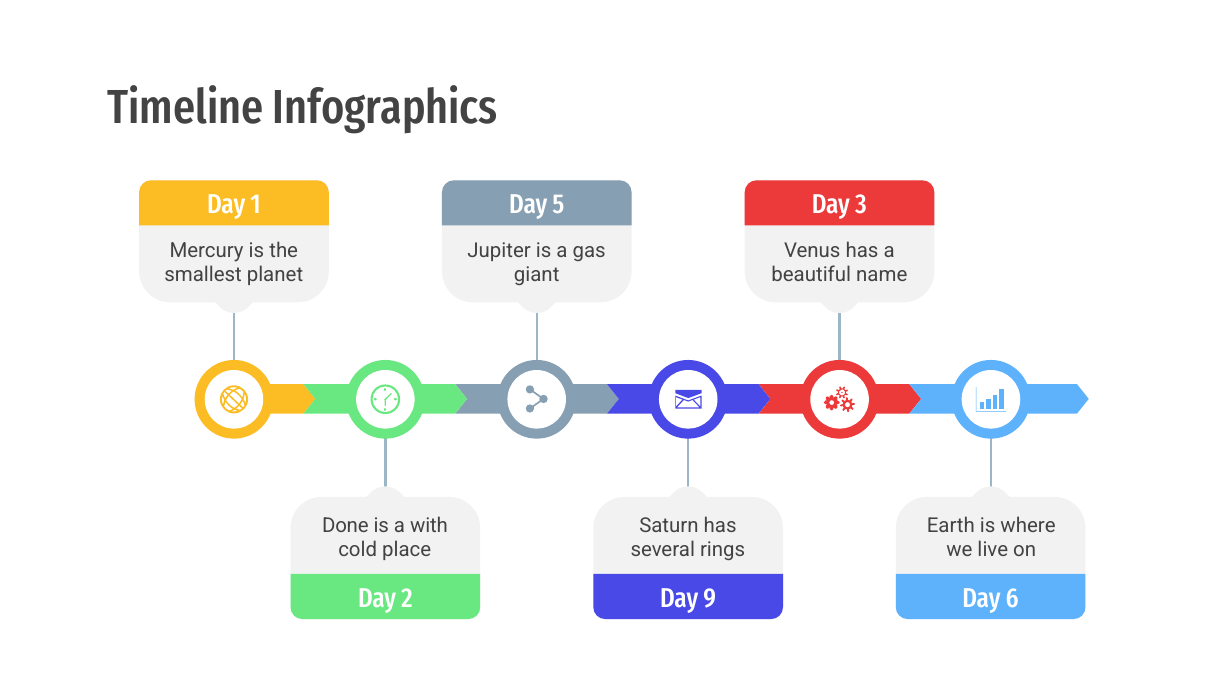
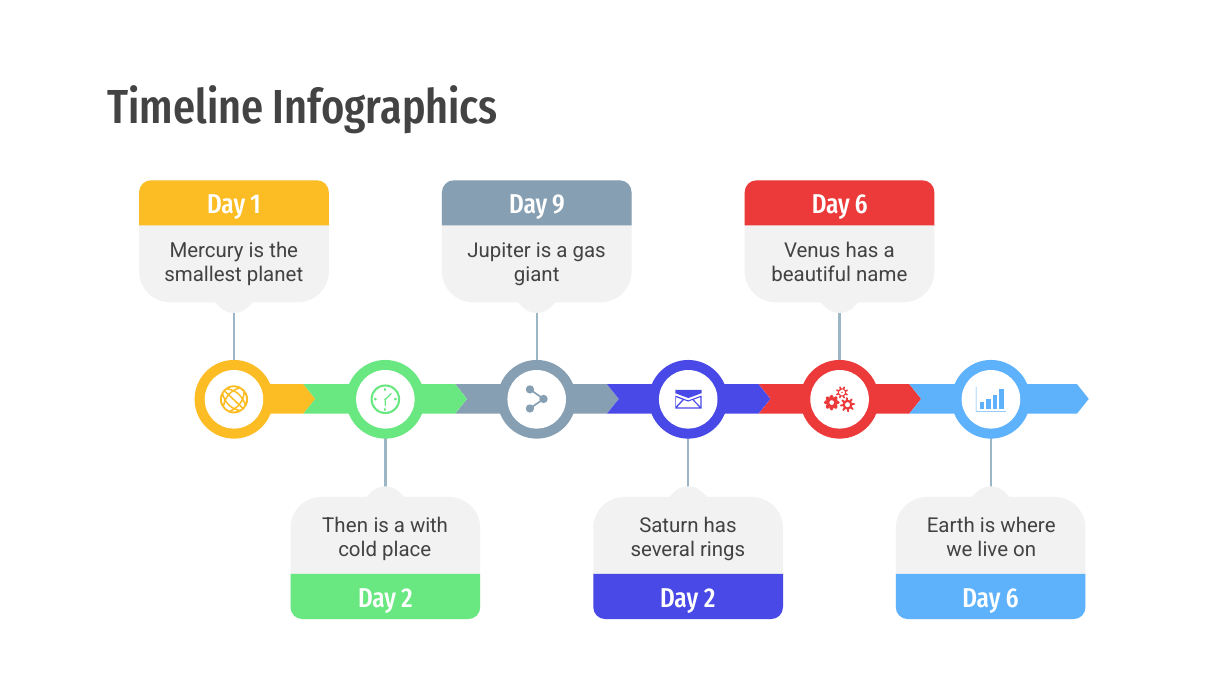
5: 5 -> 9
3 at (861, 205): 3 -> 6
Done: Done -> Then
9 at (710, 598): 9 -> 2
